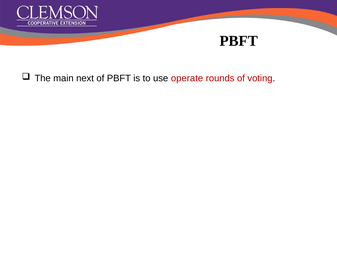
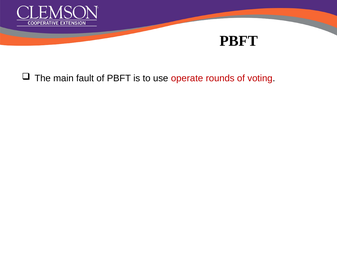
next: next -> fault
